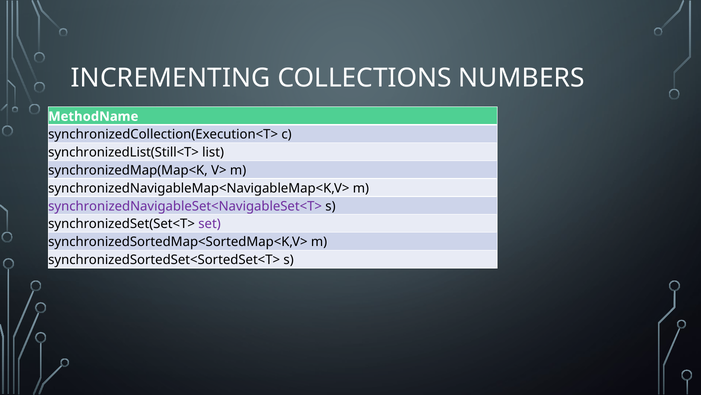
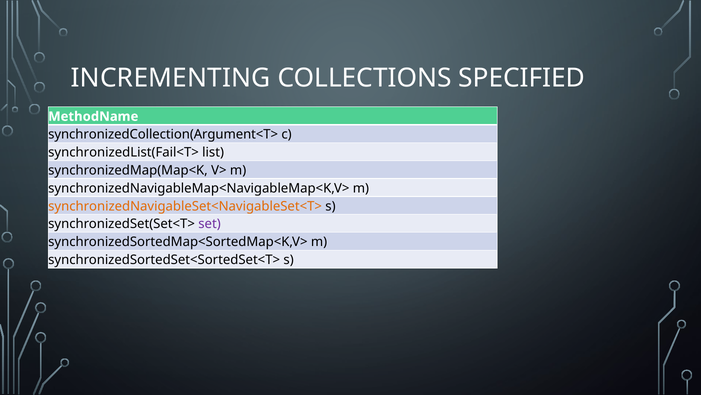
NUMBERS: NUMBERS -> SPECIFIED
synchronizedCollection(Execution<T>: synchronizedCollection(Execution<T> -> synchronizedCollection(Argument<T>
synchronizedList(Still<T>: synchronizedList(Still<T> -> synchronizedList(Fail<T>
synchronizedNavigableSet<NavigableSet<T> colour: purple -> orange
